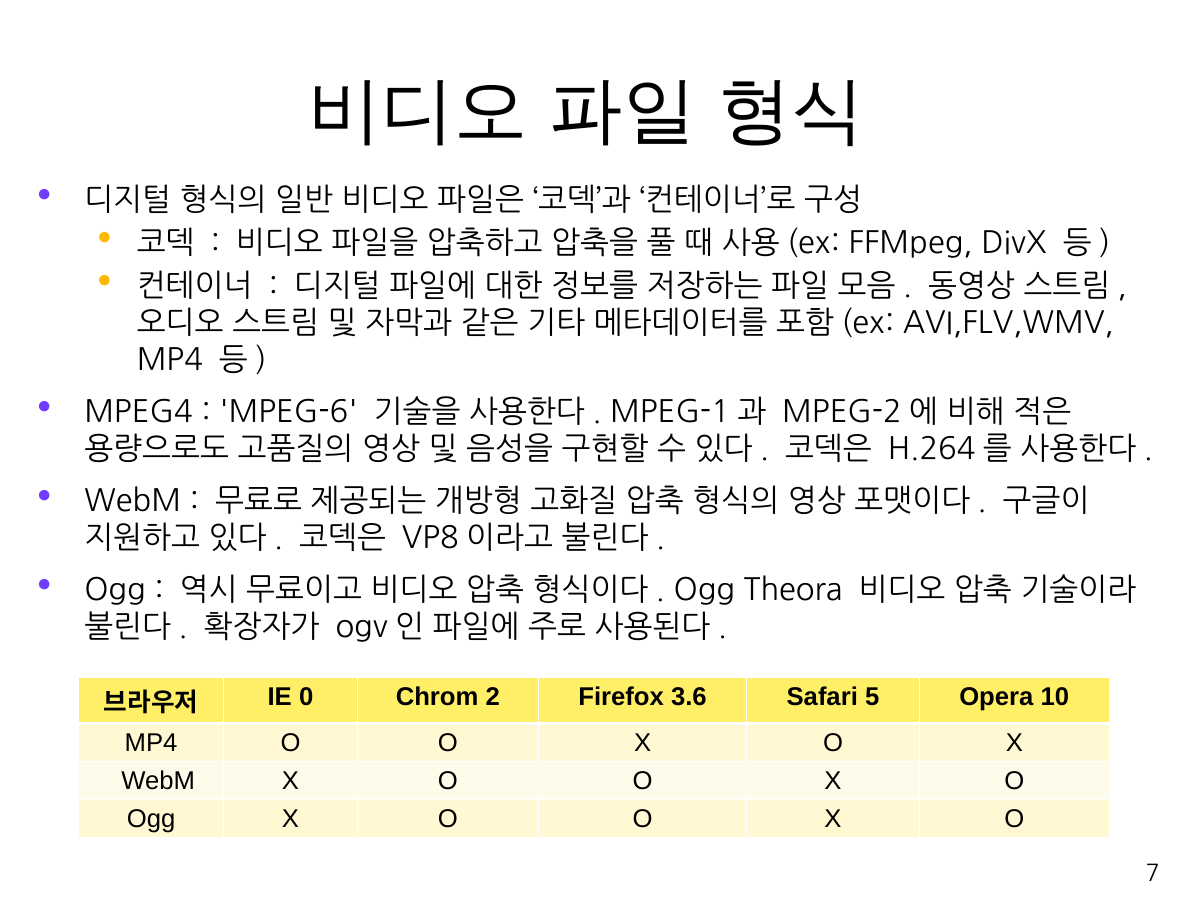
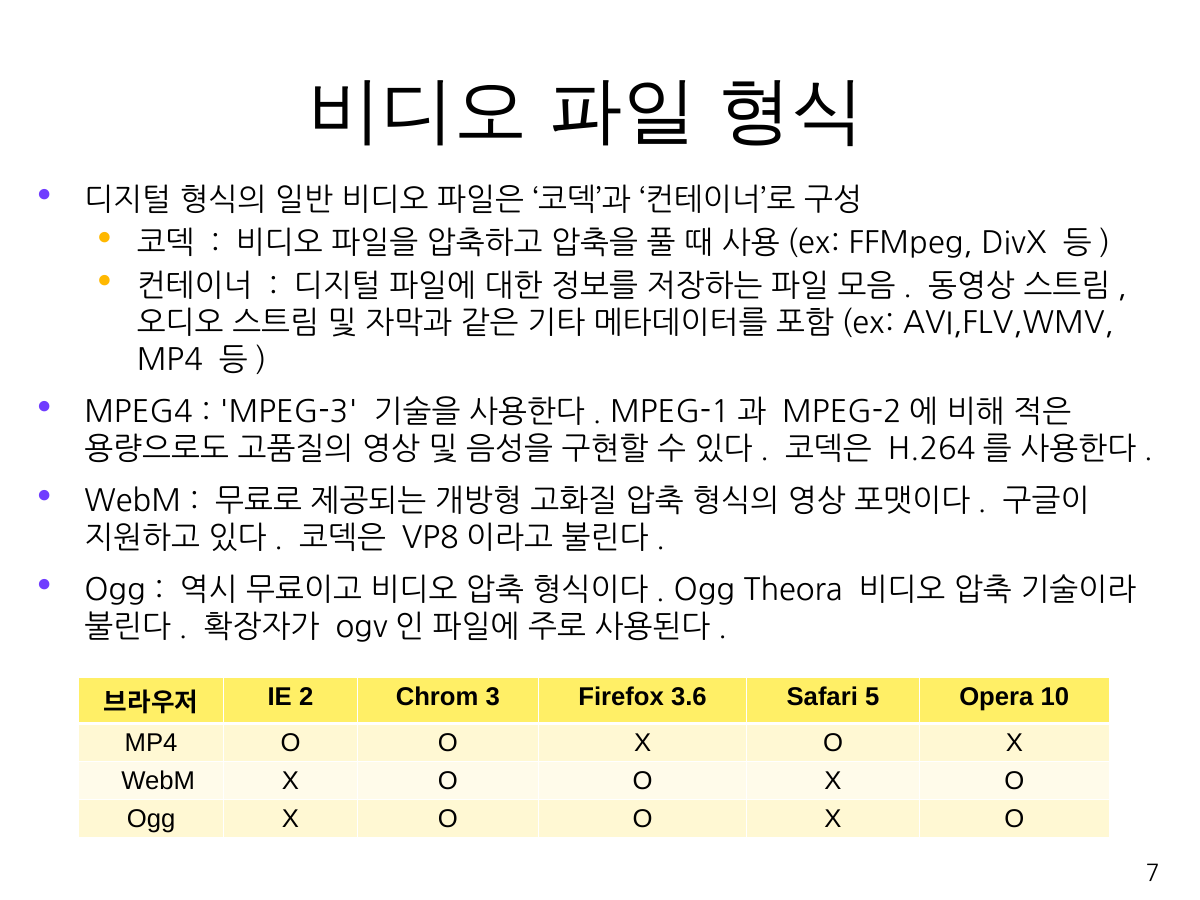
MPEG-6: MPEG-6 -> MPEG-3
0: 0 -> 2
2: 2 -> 3
